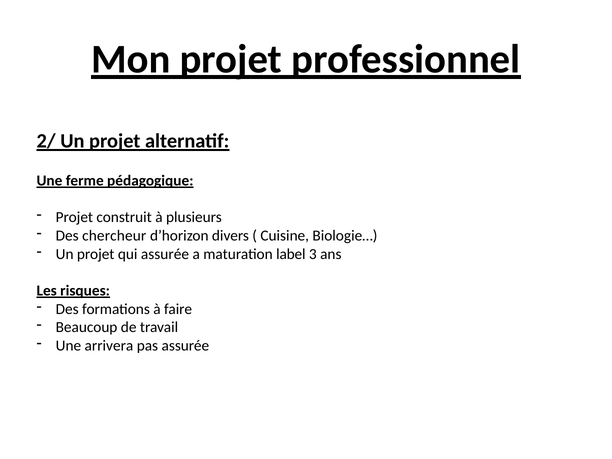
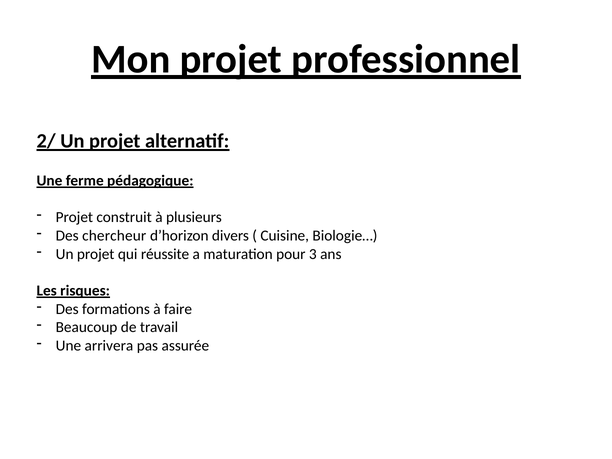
qui assurée: assurée -> réussite
label: label -> pour
